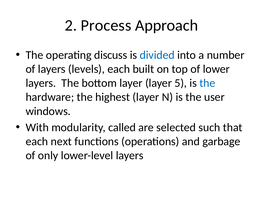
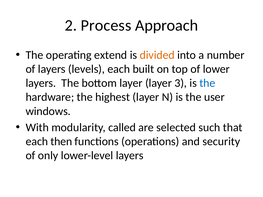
discuss: discuss -> extend
divided colour: blue -> orange
5: 5 -> 3
next: next -> then
garbage: garbage -> security
